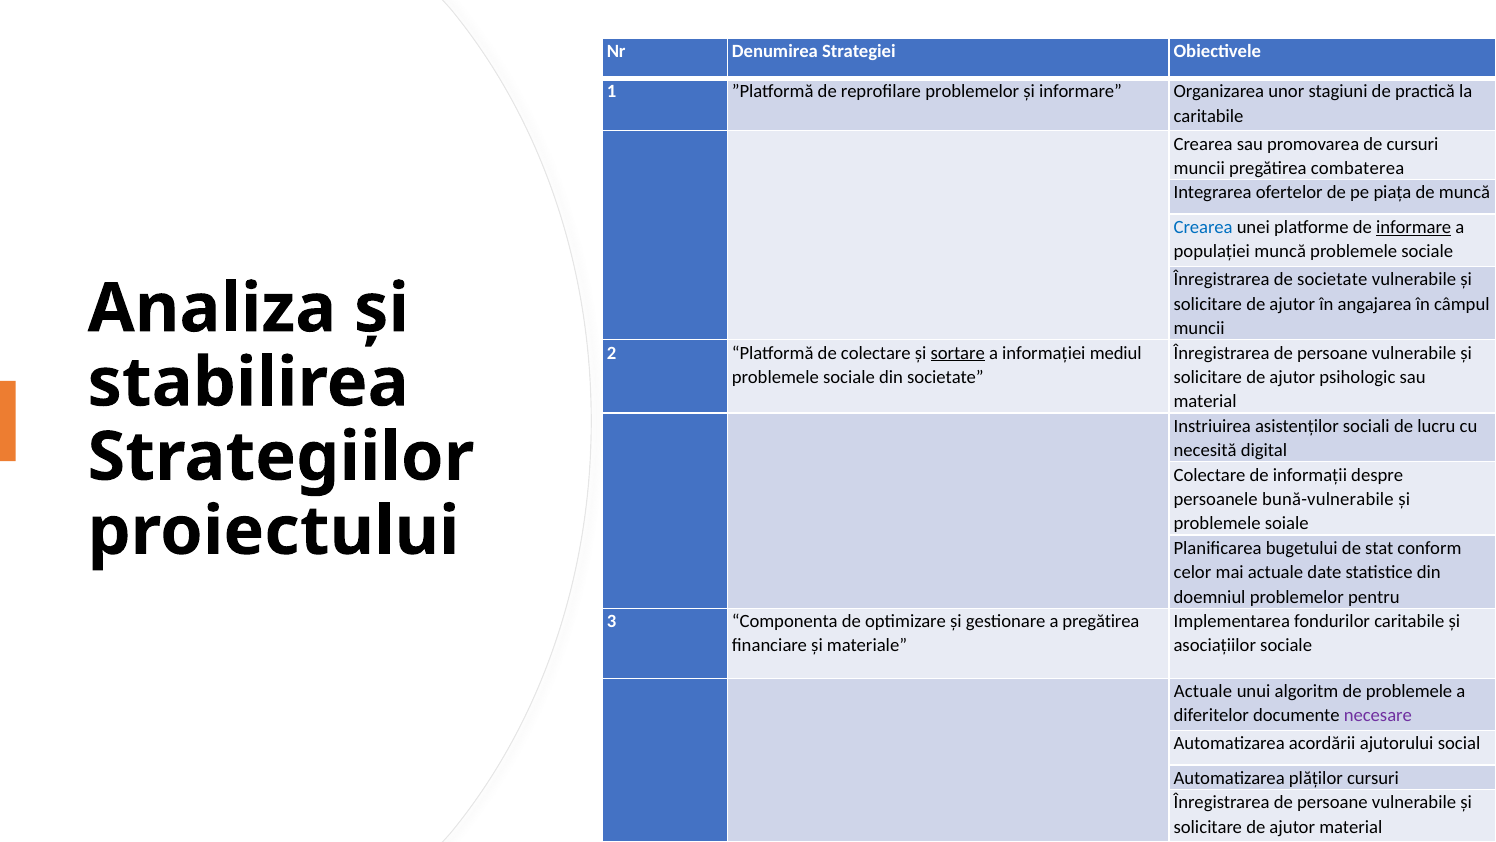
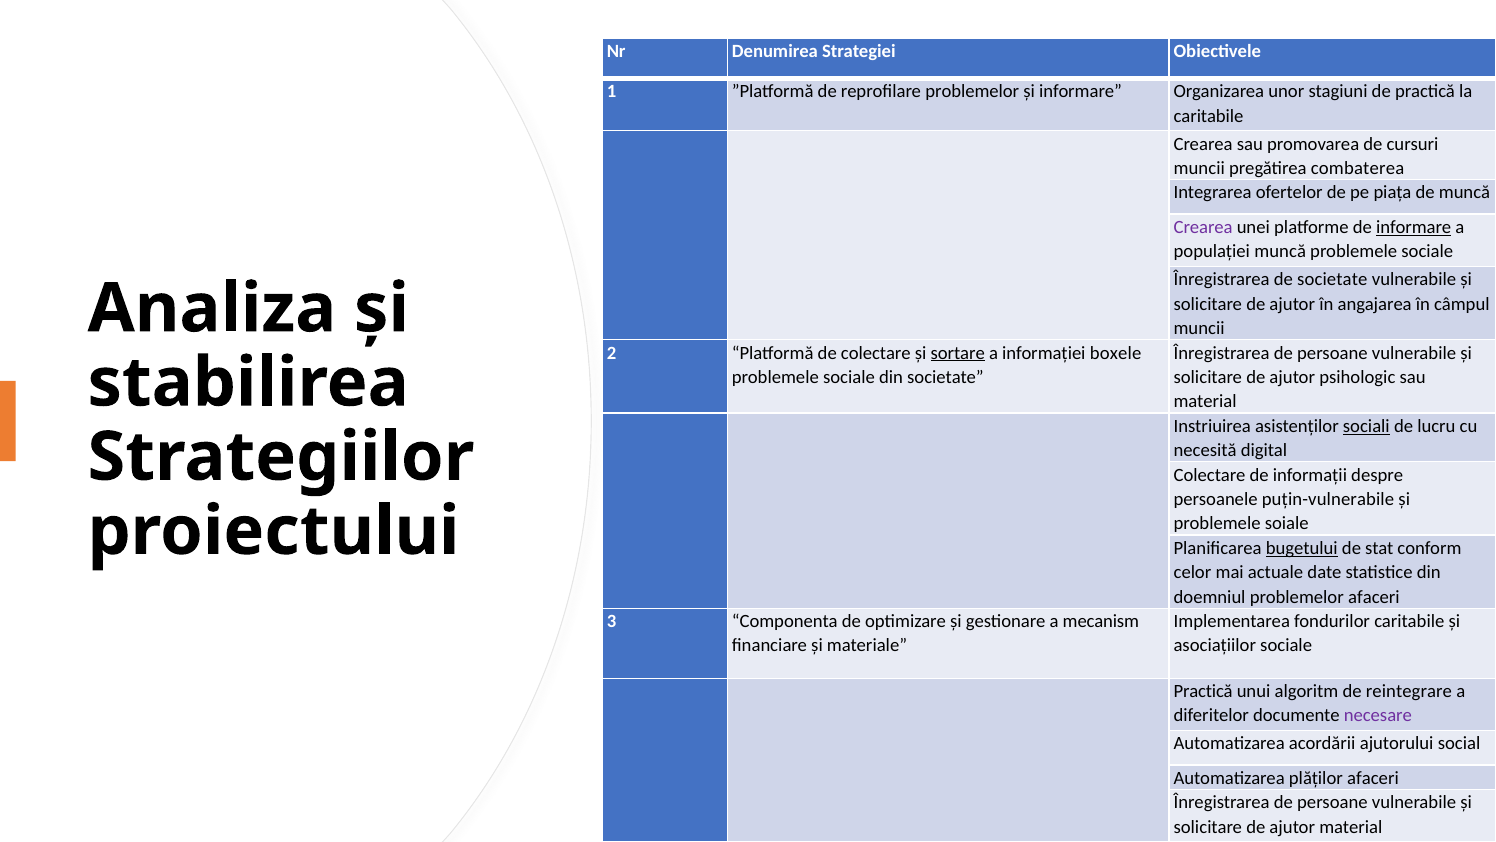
Crearea at (1203, 227) colour: blue -> purple
mediul: mediul -> boxele
sociali underline: none -> present
bună-vulnerabile: bună-vulnerabile -> puțin-vulnerabile
bugetului underline: none -> present
problemelor pentru: pentru -> afaceri
a pregătirea: pregătirea -> mecanism
Actuale at (1203, 691): Actuale -> Practică
de problemele: problemele -> reintegrare
plăților cursuri: cursuri -> afaceri
